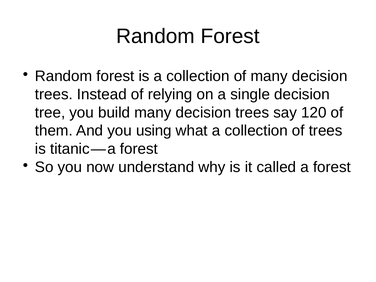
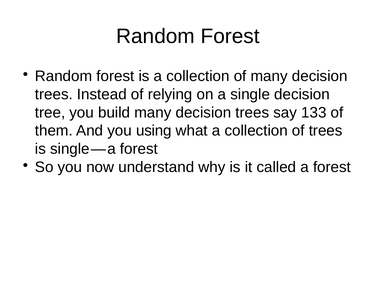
120: 120 -> 133
is titanic: titanic -> single
